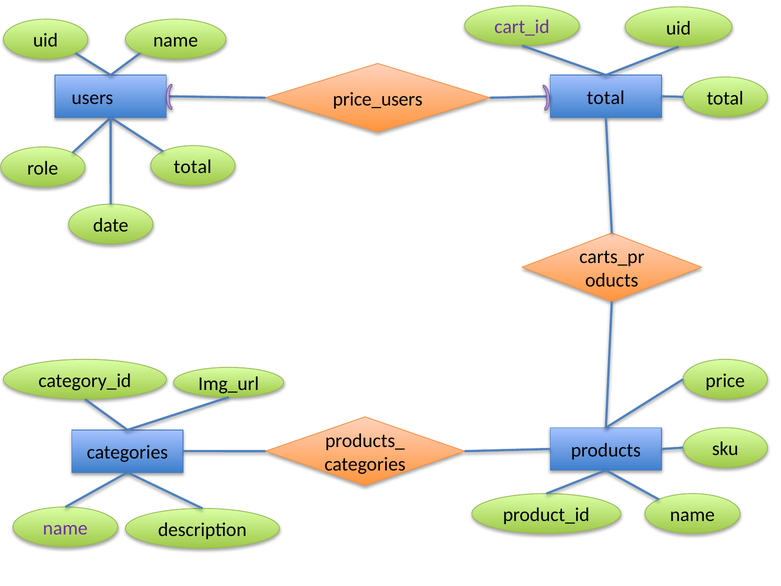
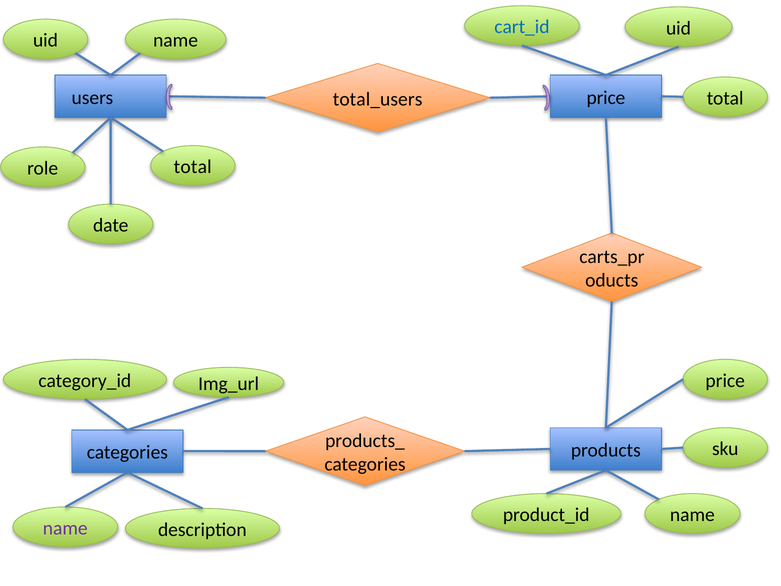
cart_id colour: purple -> blue
total at (606, 98): total -> price
price_users: price_users -> total_users
